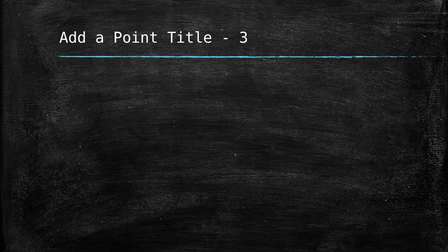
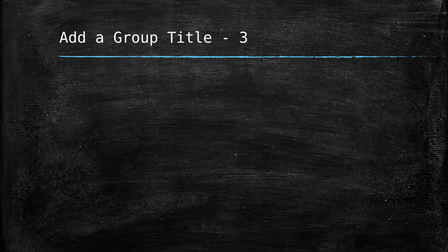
Point: Point -> Group
